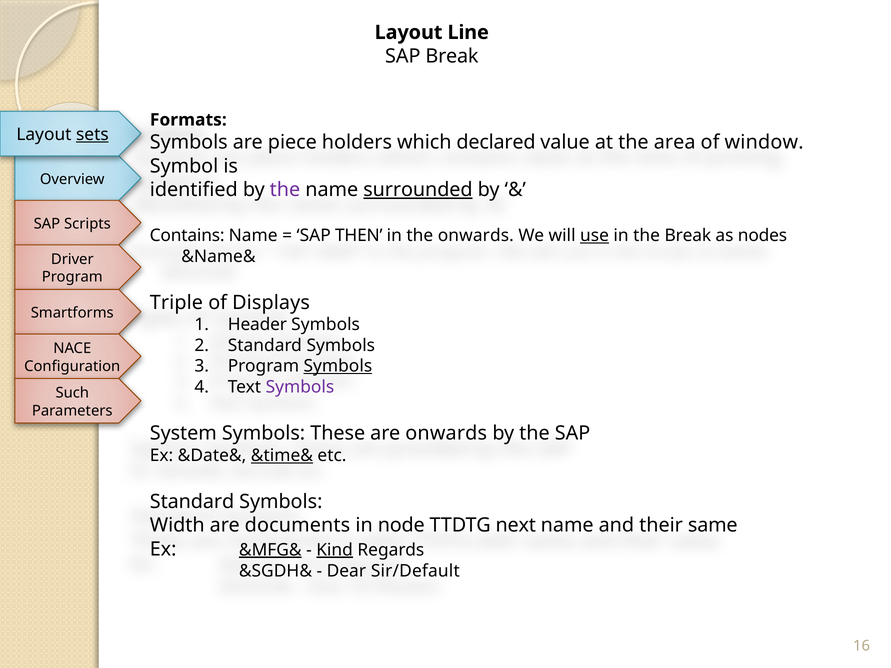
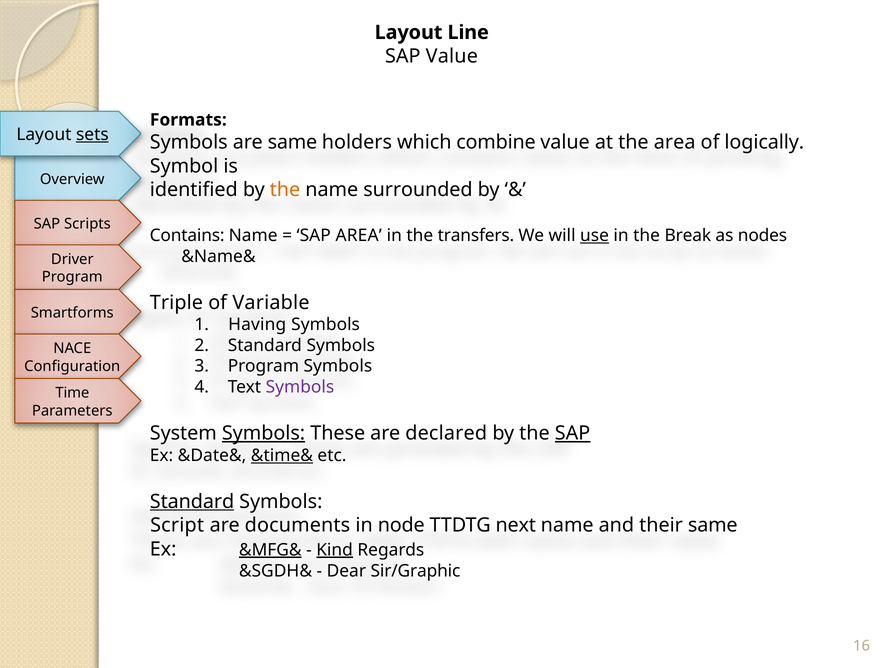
SAP Break: Break -> Value
are piece: piece -> same
declared: declared -> combine
window: window -> logically
the at (285, 190) colour: purple -> orange
surrounded underline: present -> none
SAP THEN: THEN -> AREA
the onwards: onwards -> transfers
Displays: Displays -> Variable
Header: Header -> Having
Symbols at (338, 366) underline: present -> none
Such: Such -> Time
Symbols at (264, 433) underline: none -> present
are onwards: onwards -> declared
SAP at (573, 433) underline: none -> present
Standard at (192, 502) underline: none -> present
Width: Width -> Script
Sir/Default: Sir/Default -> Sir/Graphic
